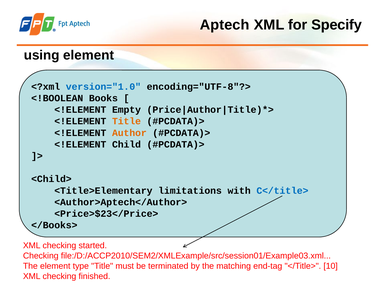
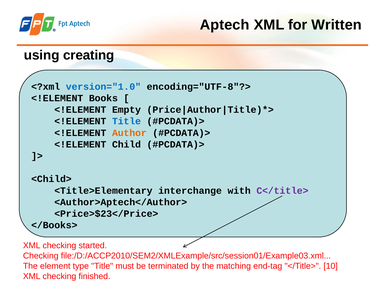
Specify: Specify -> Written
using element: element -> creating
<!BOOLEAN at (57, 98): <!BOOLEAN -> <!ELEMENT
Title at (127, 121) colour: orange -> blue
limitations: limitations -> interchange
C</title> colour: blue -> purple
